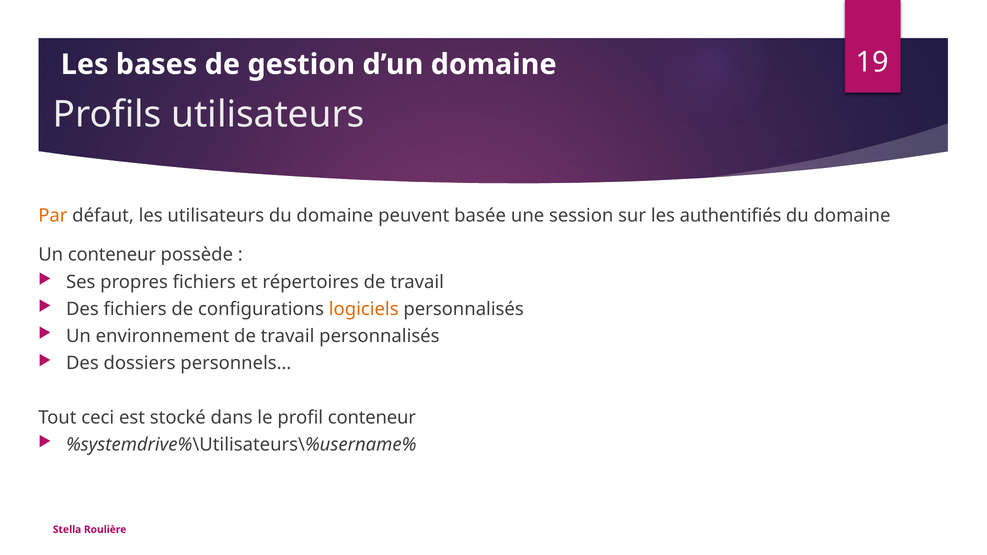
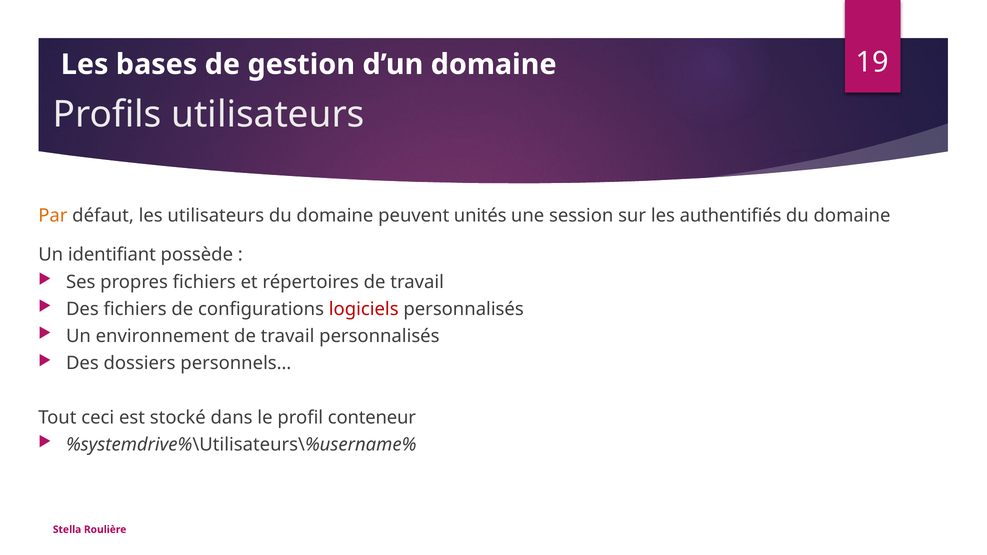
basée: basée -> unités
Un conteneur: conteneur -> identifiant
logiciels colour: orange -> red
